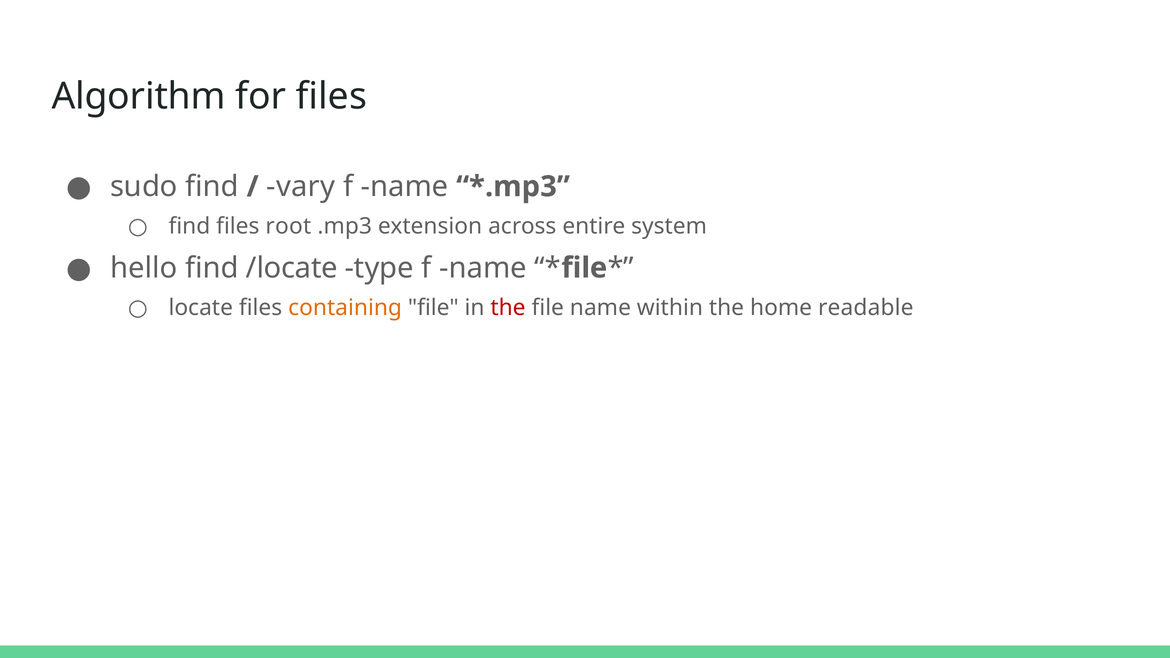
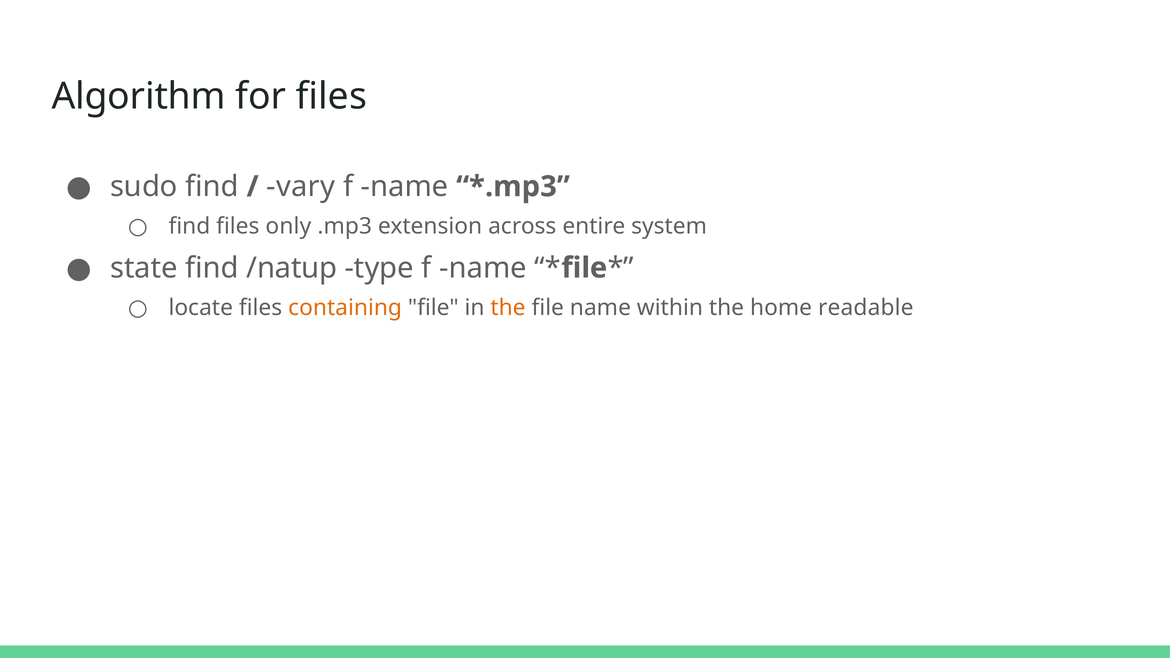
root: root -> only
hello: hello -> state
/locate: /locate -> /natup
the at (508, 308) colour: red -> orange
